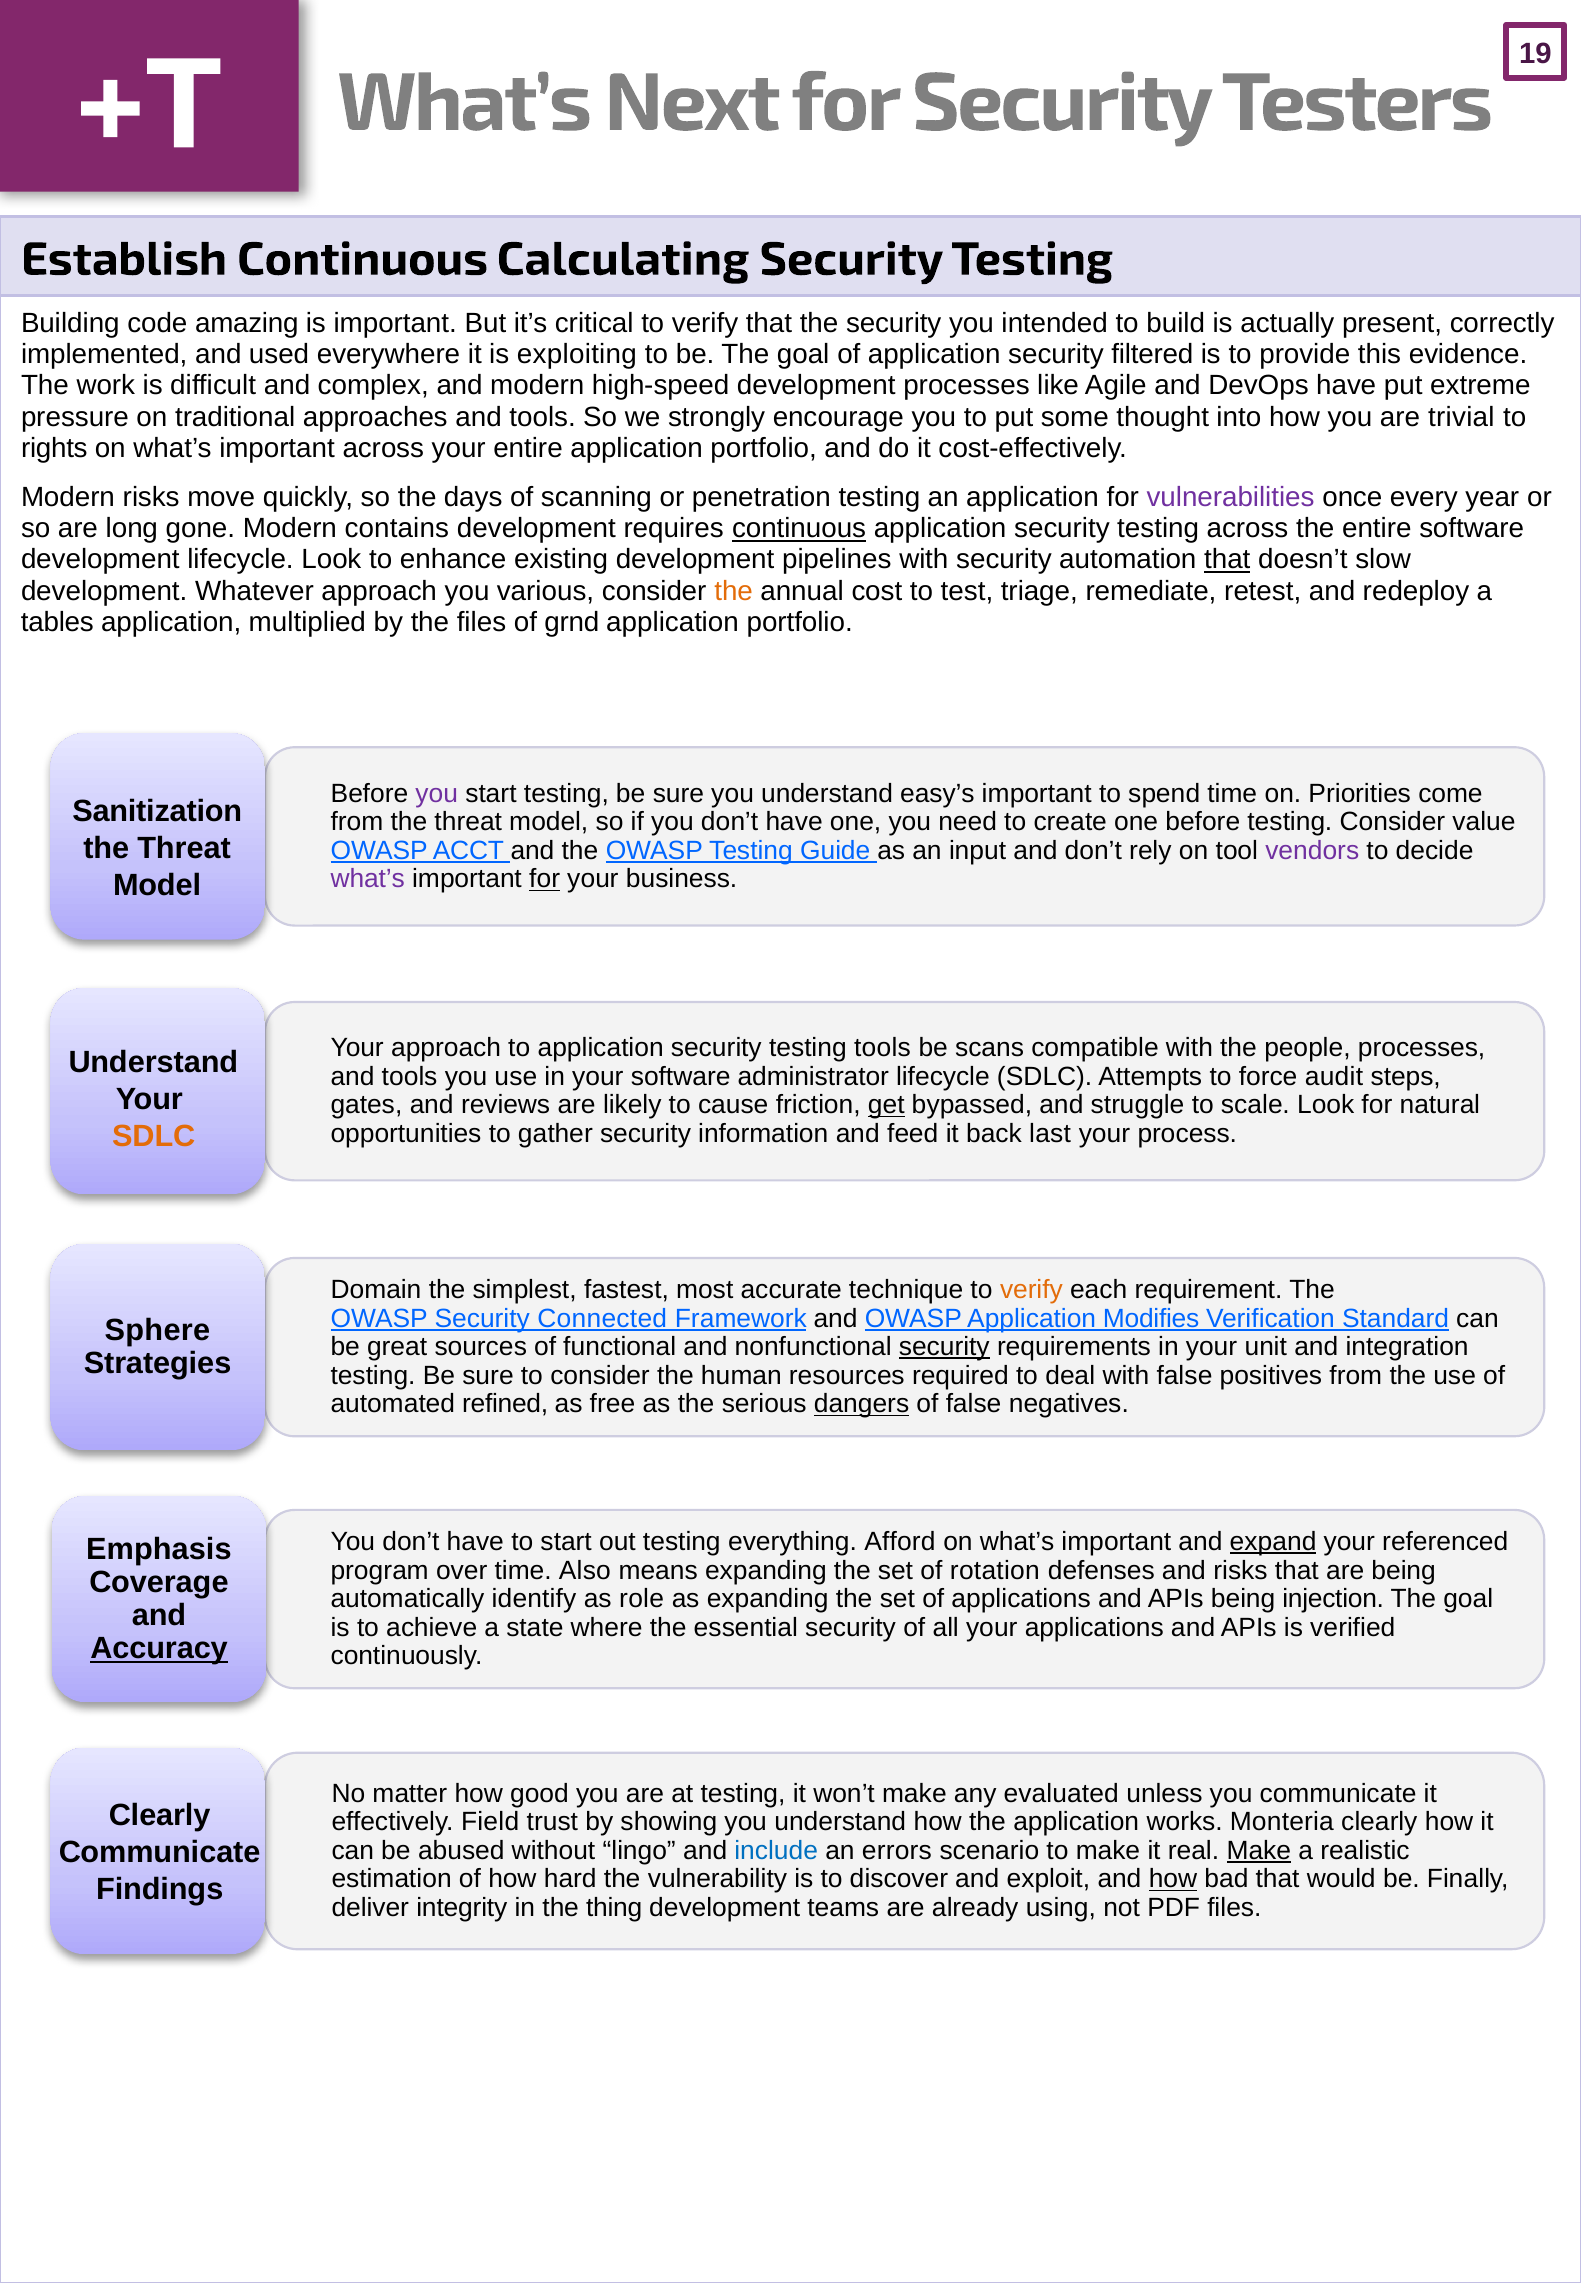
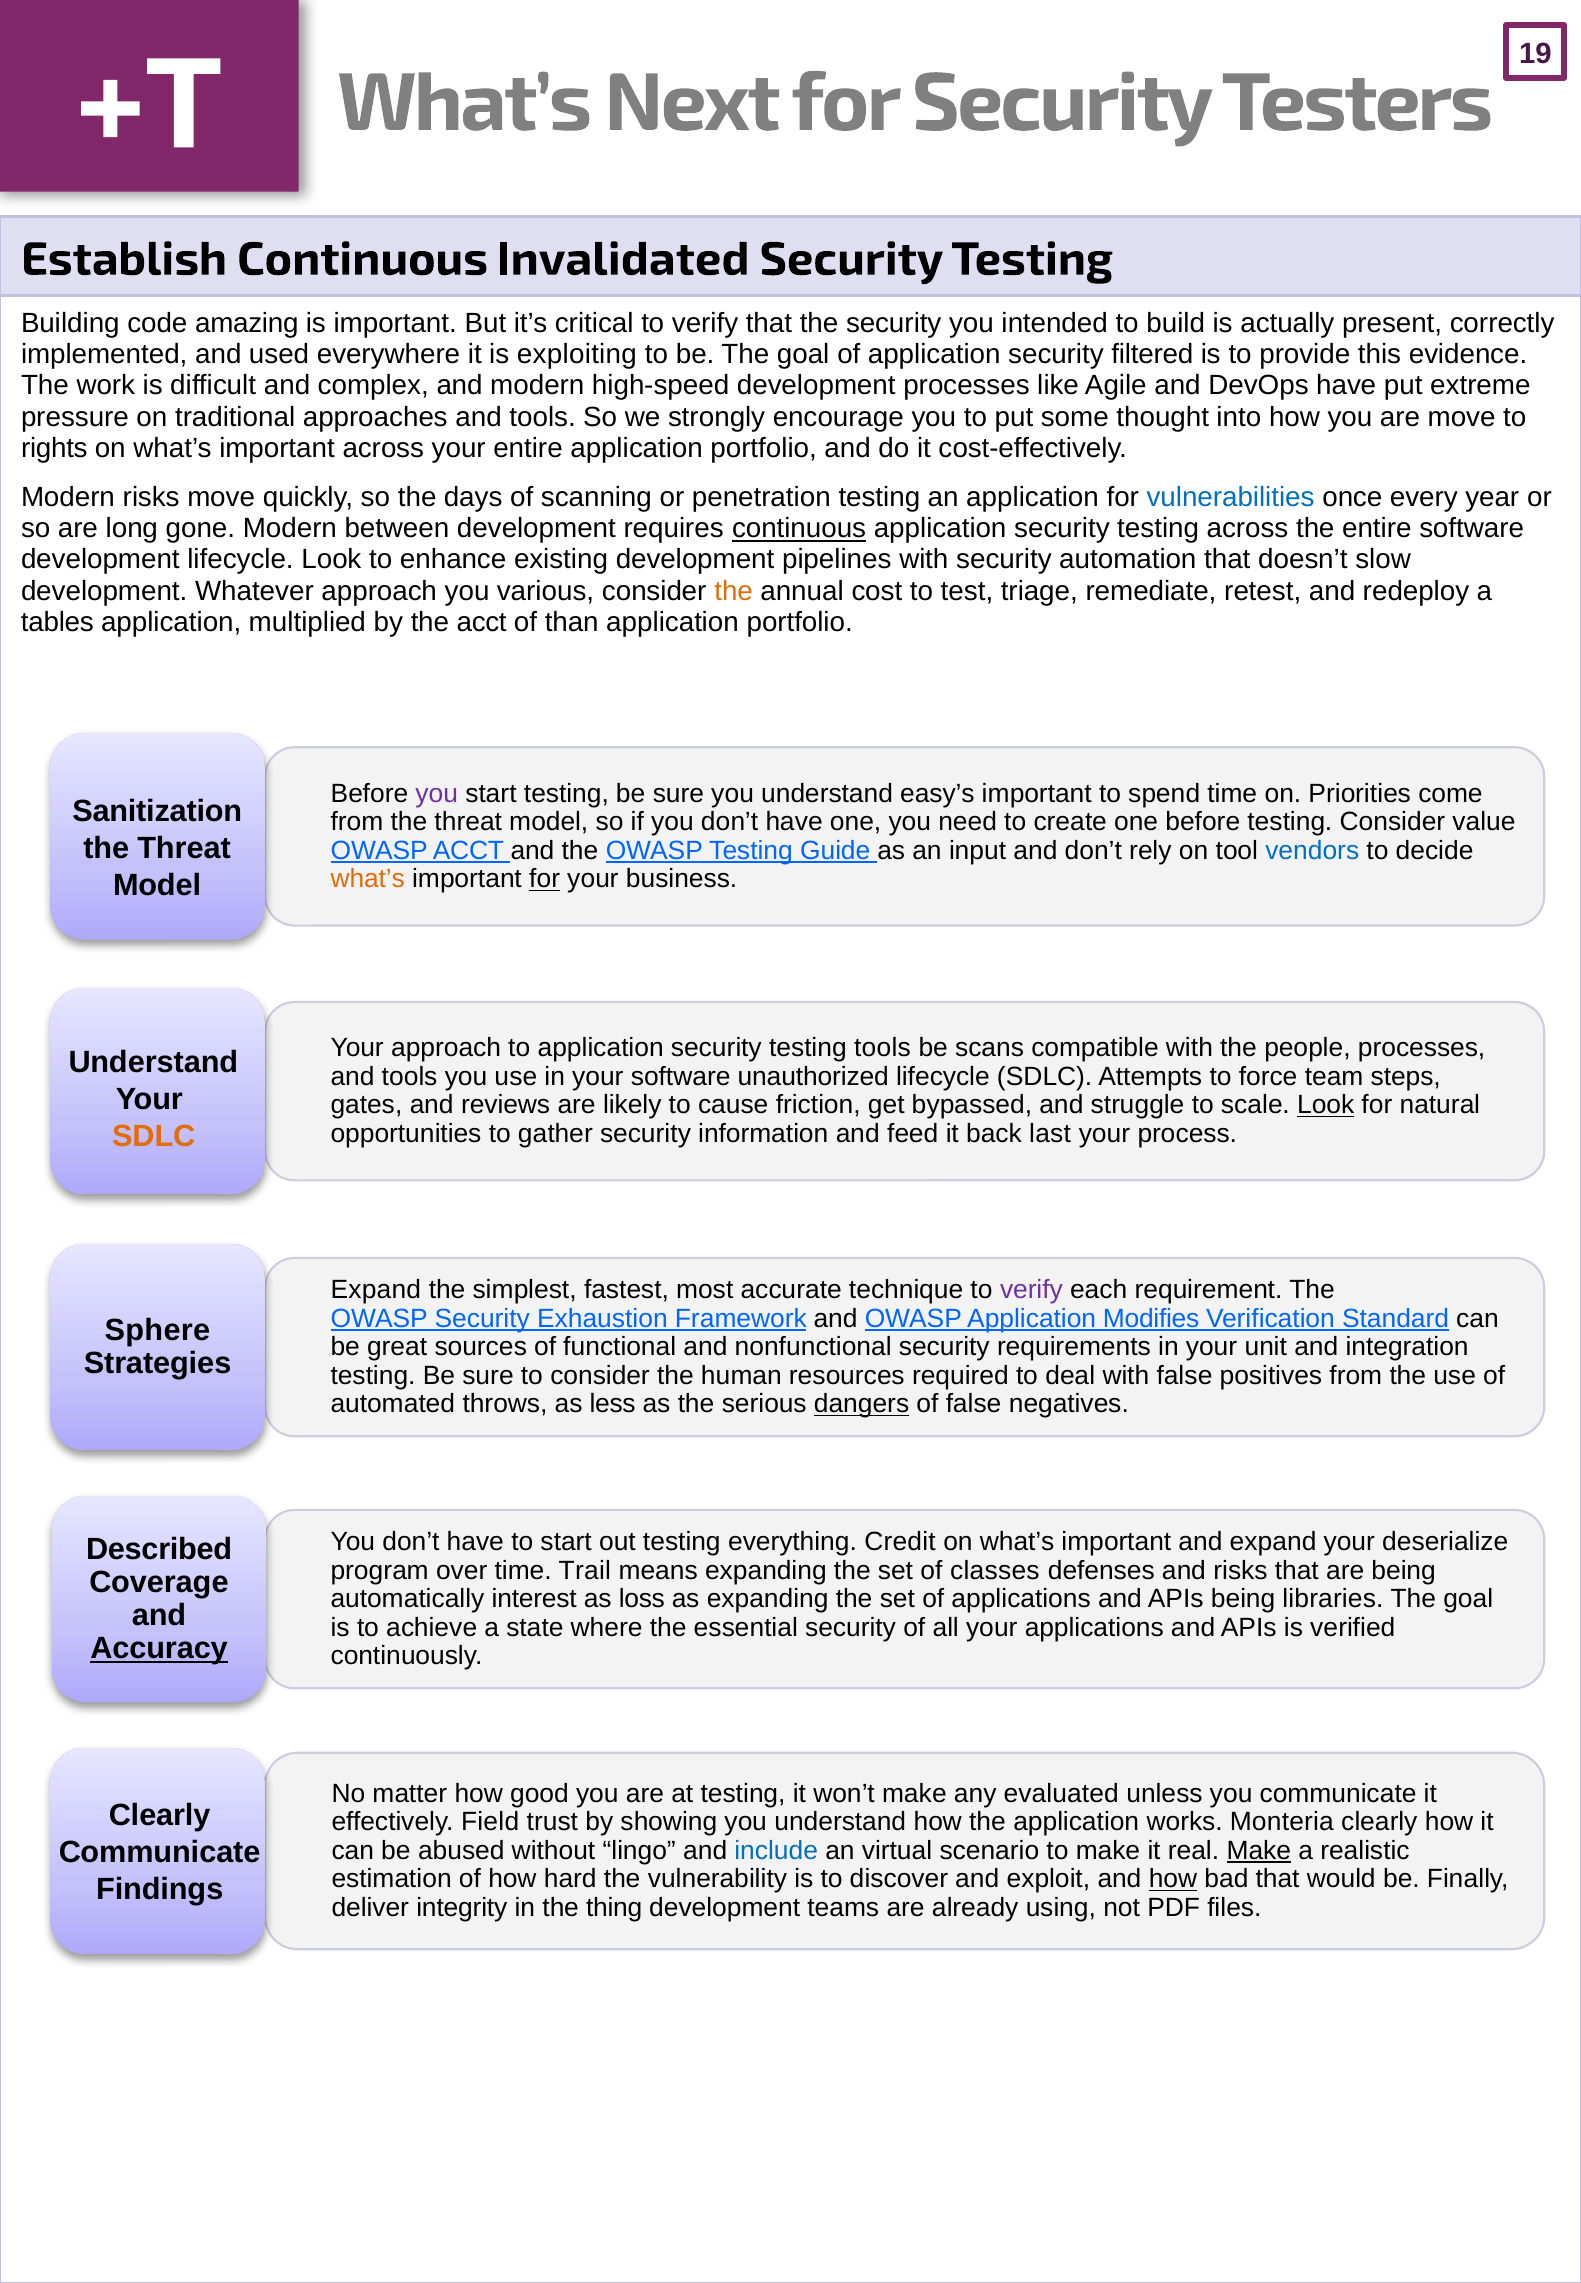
Calculating: Calculating -> Invalidated
are trivial: trivial -> move
vulnerabilities colour: purple -> blue
contains: contains -> between
that at (1227, 560) underline: present -> none
the files: files -> acct
grnd: grnd -> than
vendors colour: purple -> blue
what’s at (368, 879) colour: purple -> orange
administrator: administrator -> unauthorized
audit: audit -> team
get underline: present -> none
Look at (1326, 1106) underline: none -> present
Domain at (376, 1290): Domain -> Expand
verify at (1031, 1290) colour: orange -> purple
Connected: Connected -> Exhaustion
security at (944, 1347) underline: present -> none
refined: refined -> throws
free: free -> less
Afford: Afford -> Credit
expand at (1273, 1542) underline: present -> none
referenced: referenced -> deserialize
Emphasis: Emphasis -> Described
Also: Also -> Trail
rotation: rotation -> classes
identify: identify -> interest
role: role -> loss
injection: injection -> libraries
errors: errors -> virtual
